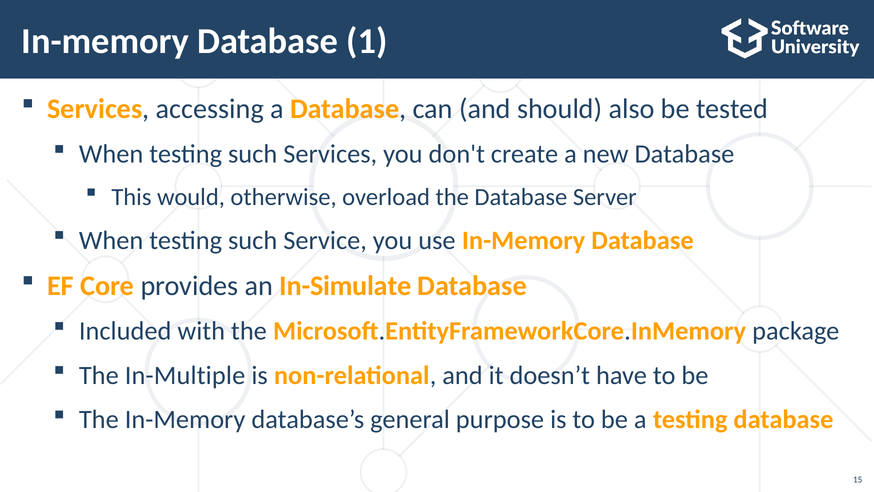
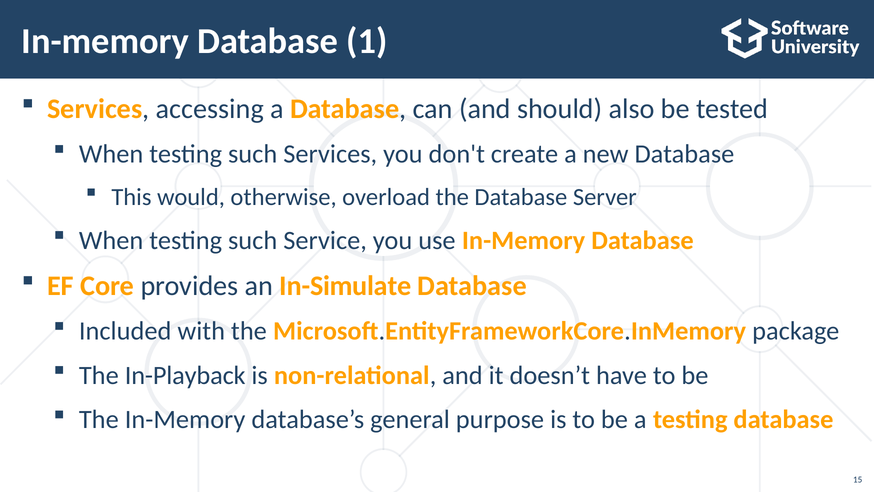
In-Multiple: In-Multiple -> In-Playback
